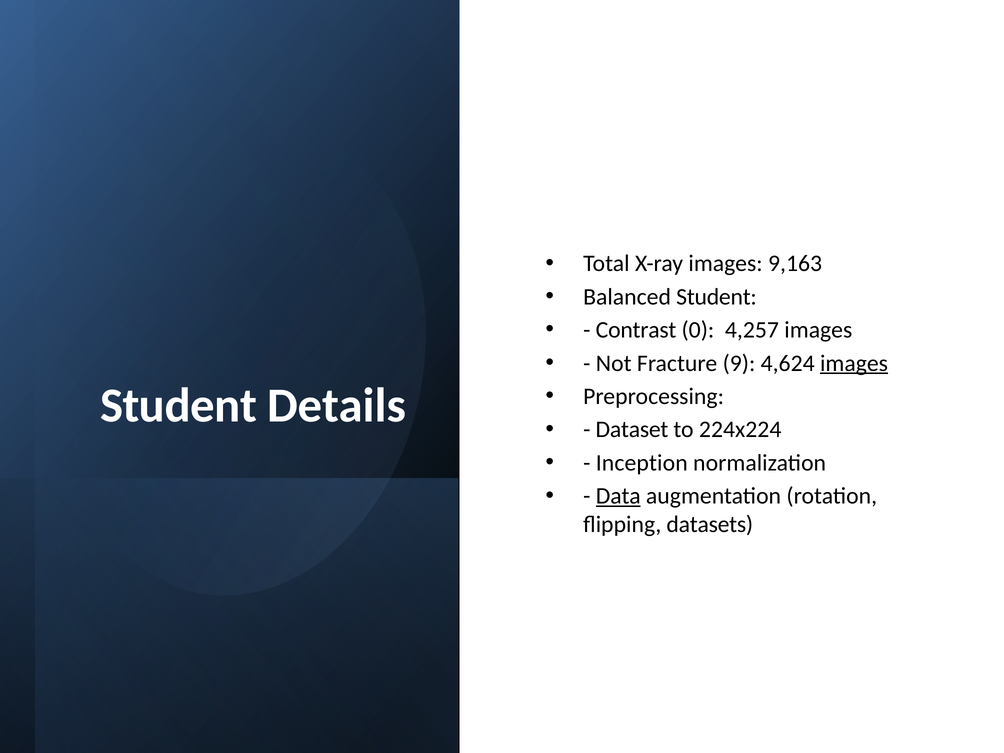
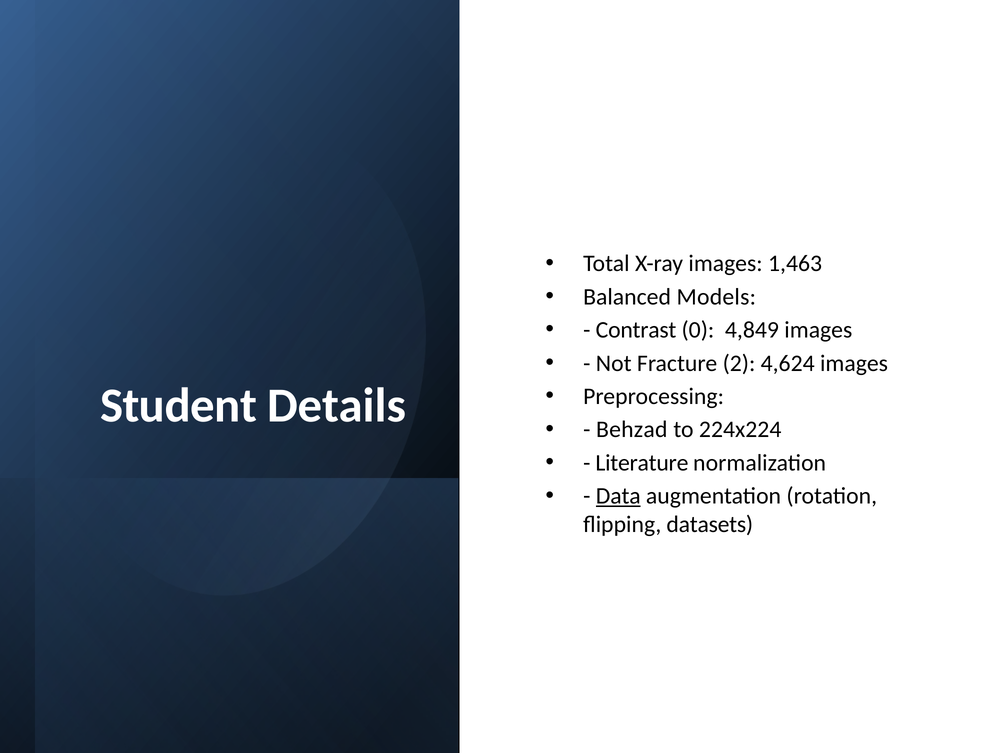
9,163: 9,163 -> 1,463
Balanced Student: Student -> Models
4,257: 4,257 -> 4,849
9: 9 -> 2
images at (854, 363) underline: present -> none
Dataset: Dataset -> Behzad
Inception: Inception -> Literature
